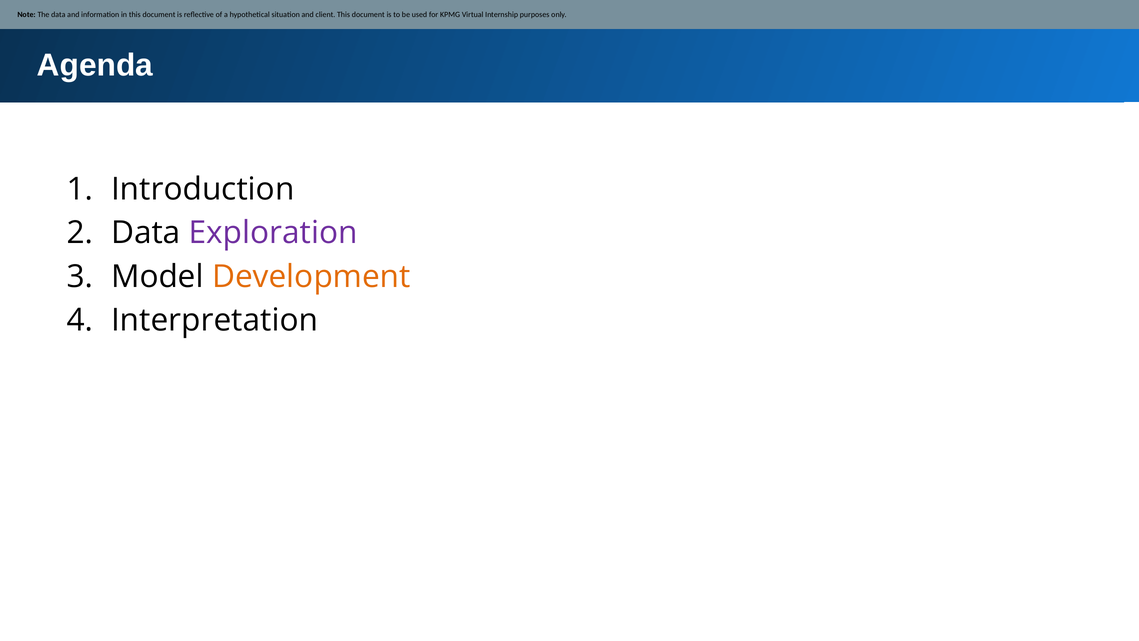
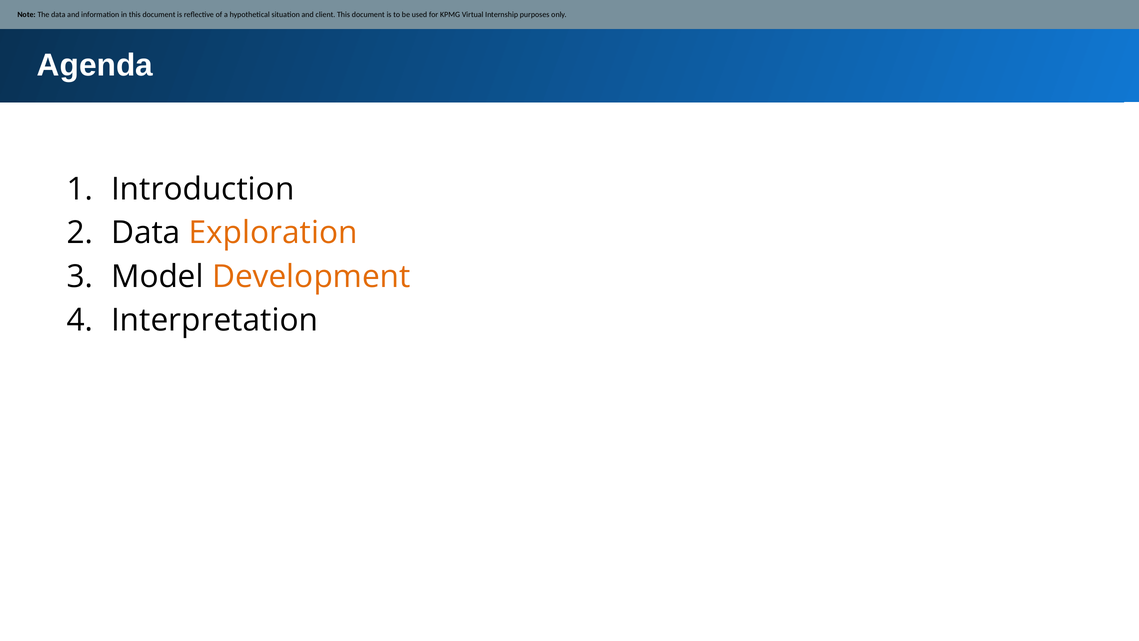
Exploration colour: purple -> orange
